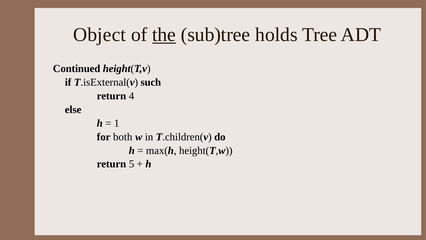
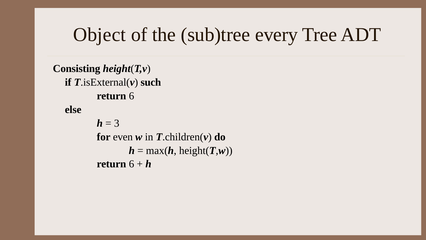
the underline: present -> none
holds: holds -> every
Continued: Continued -> Consisting
4 at (132, 96): 4 -> 6
1: 1 -> 3
both: both -> even
5 at (132, 164): 5 -> 6
